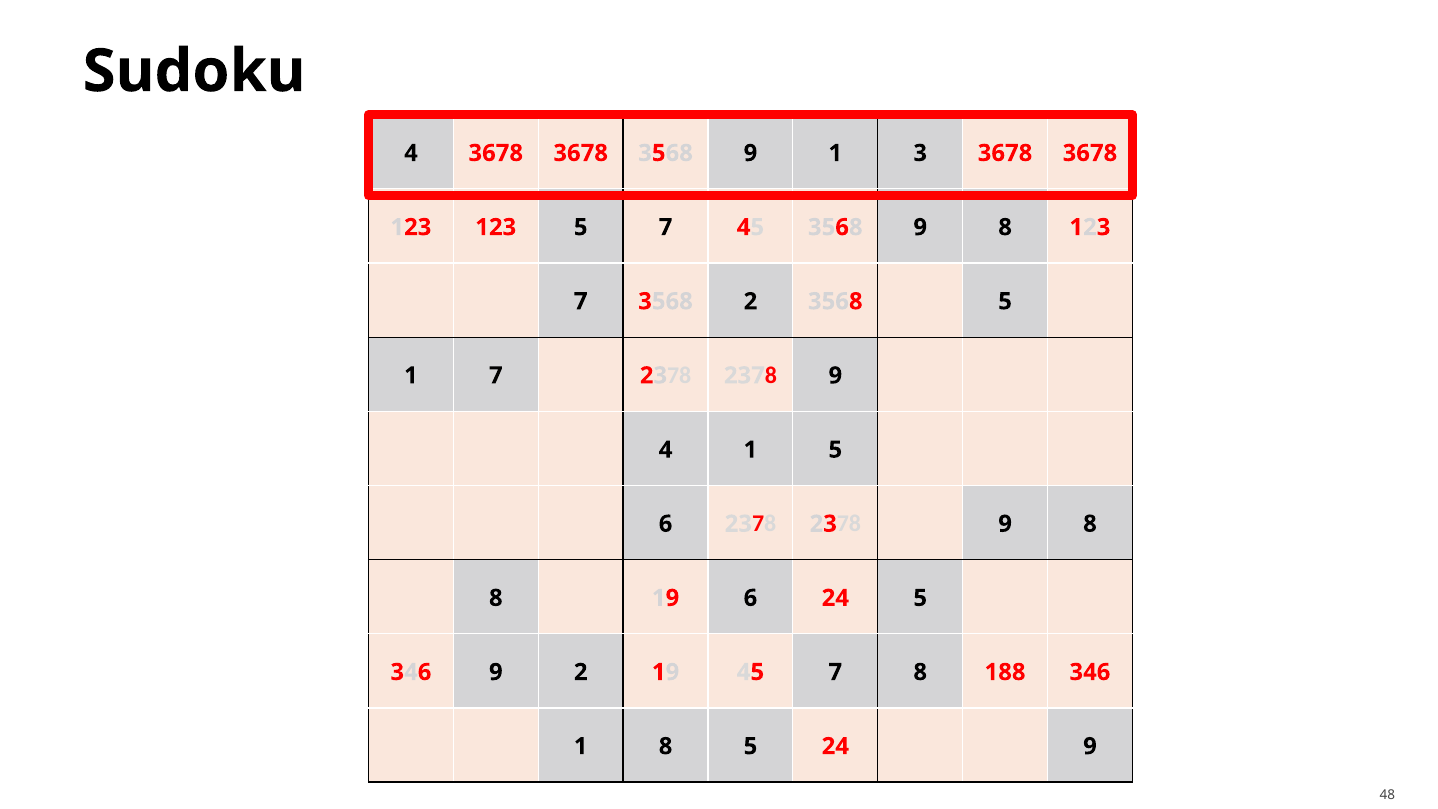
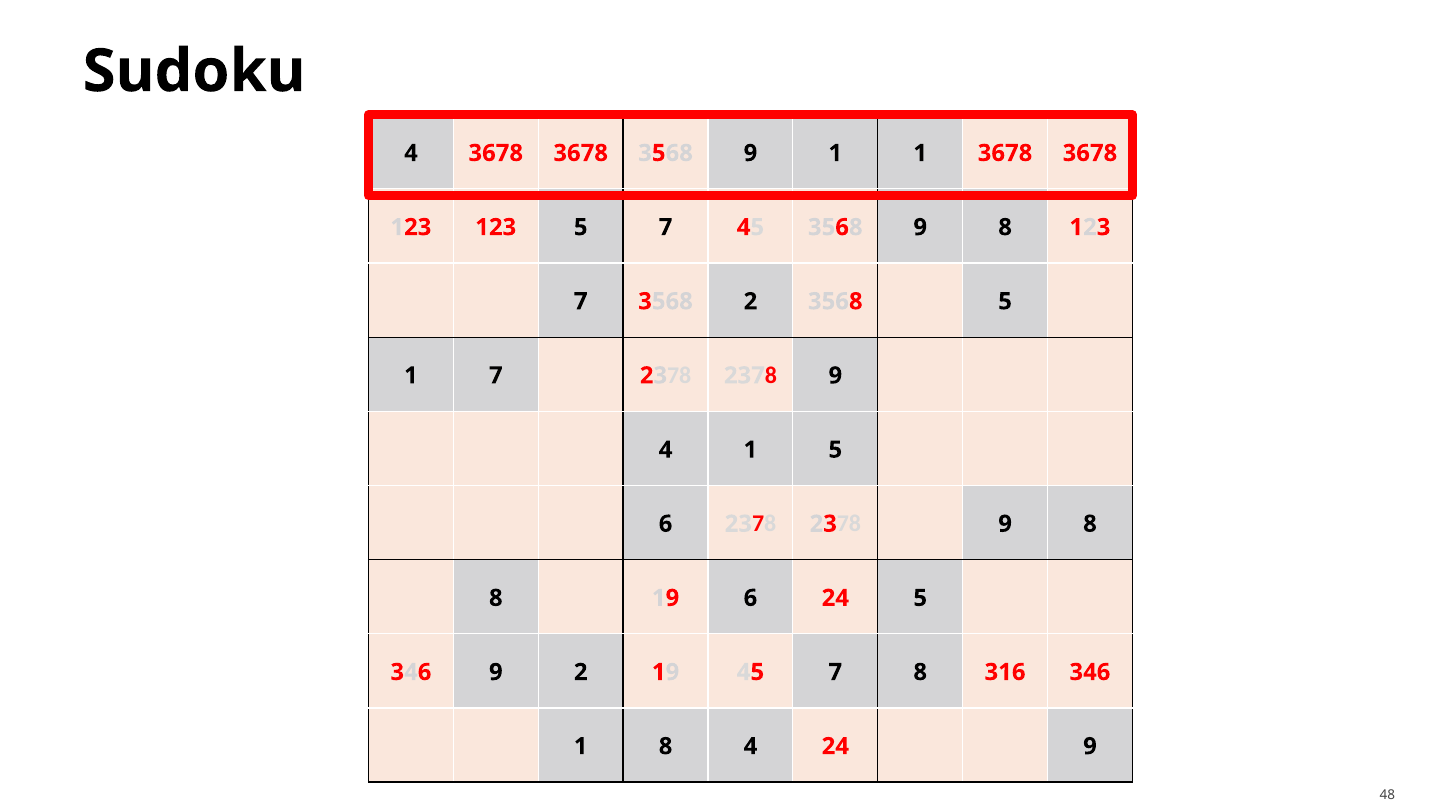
1 3: 3 -> 1
188: 188 -> 316
8 5: 5 -> 4
